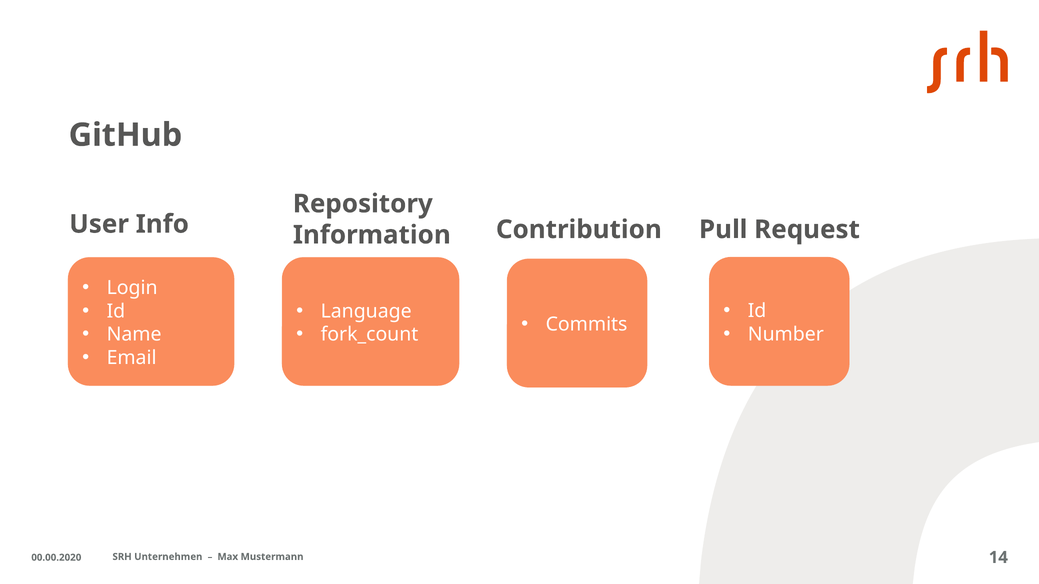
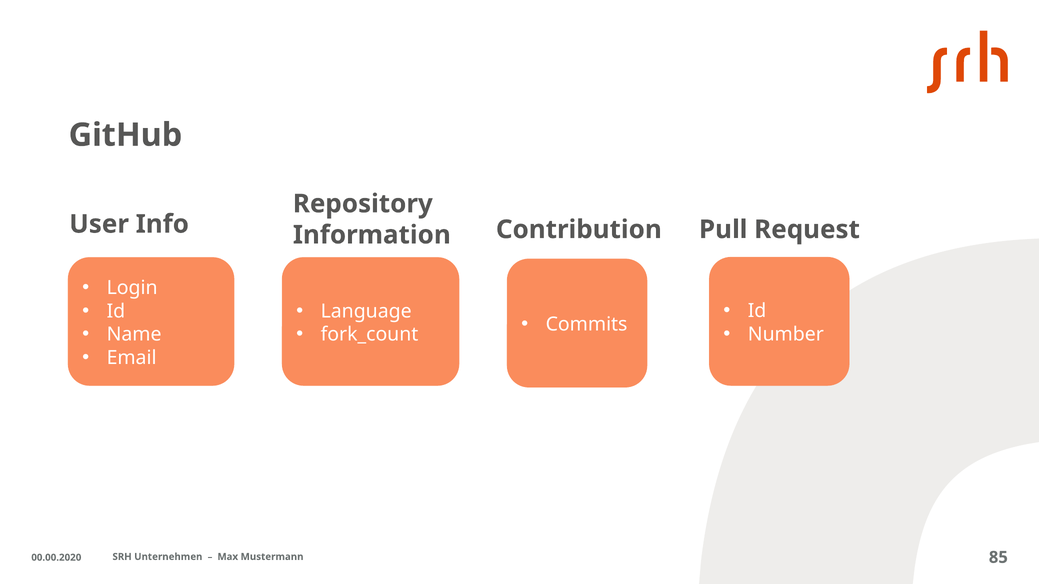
14: 14 -> 85
